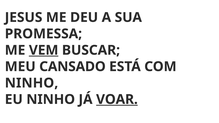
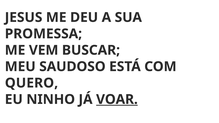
VEM underline: present -> none
CANSADO: CANSADO -> SAUDOSO
NINHO at (31, 83): NINHO -> QUERO
